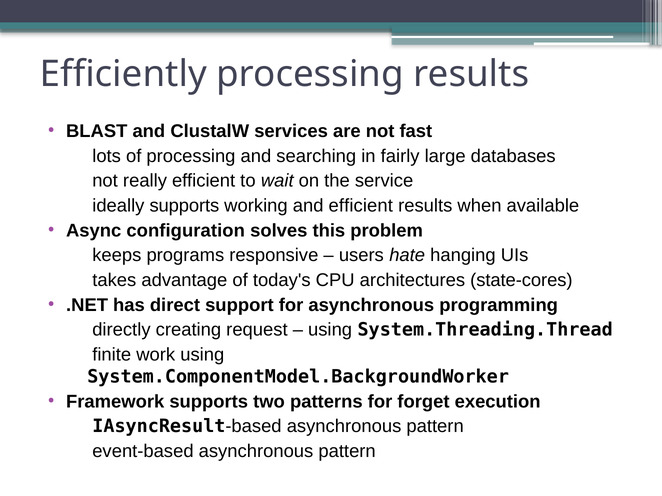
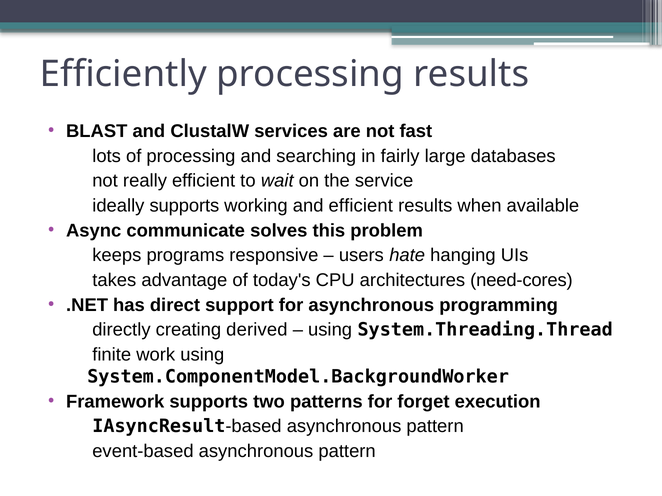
configuration: configuration -> communicate
state-cores: state-cores -> need-cores
request: request -> derived
